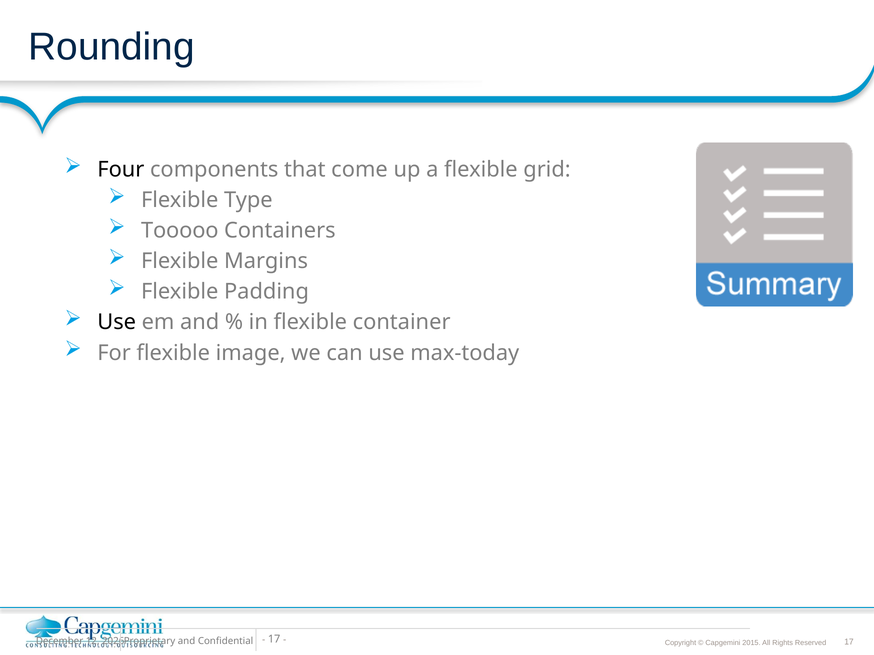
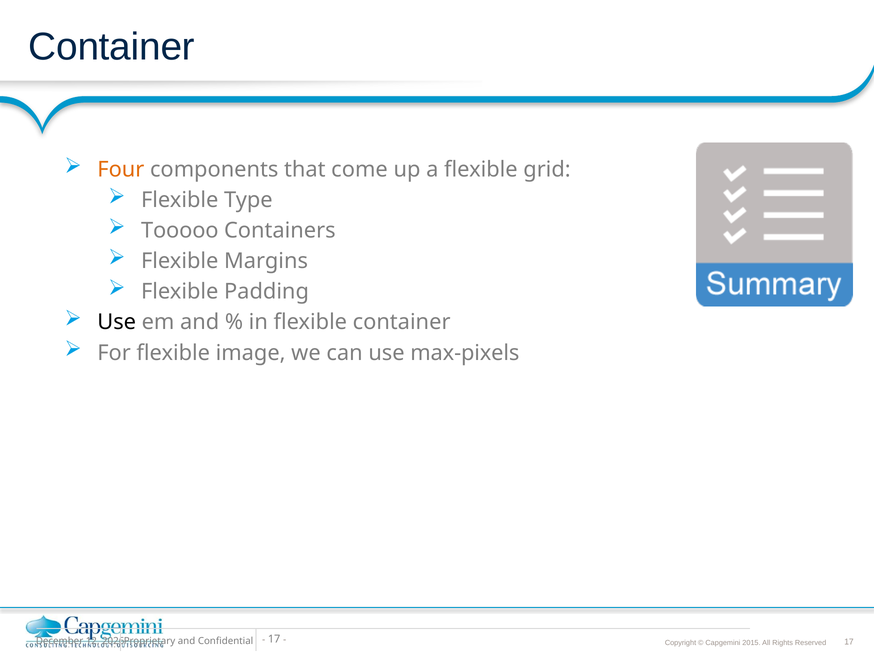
Rounding at (112, 47): Rounding -> Container
Four colour: black -> orange
max-today: max-today -> max-pixels
